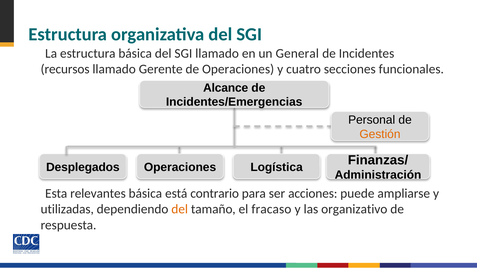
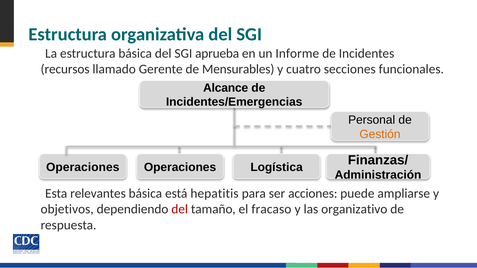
SGI llamado: llamado -> aprueba
General: General -> Informe
de Operaciones: Operaciones -> Mensurables
Desplegados at (83, 167): Desplegados -> Operaciones
contrario: contrario -> hepatitis
utilizadas: utilizadas -> objetivos
del at (180, 210) colour: orange -> red
